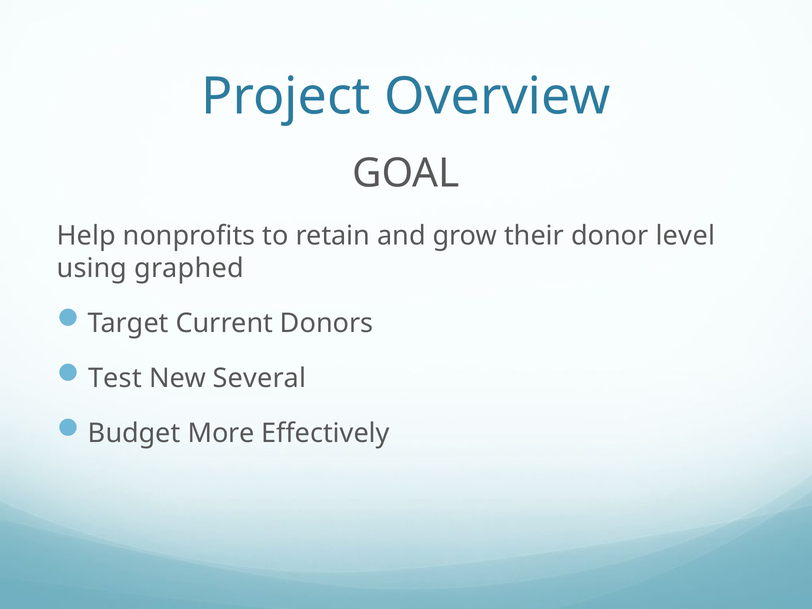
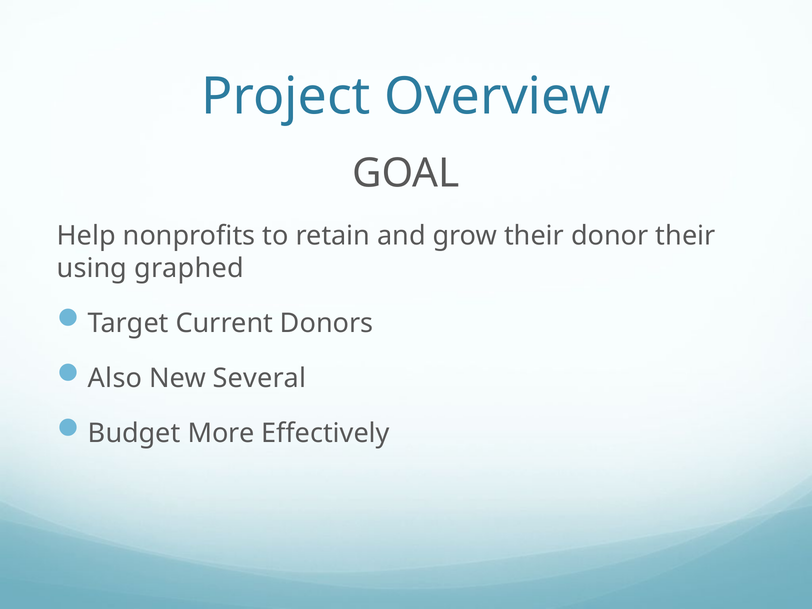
donor level: level -> their
Test: Test -> Also
